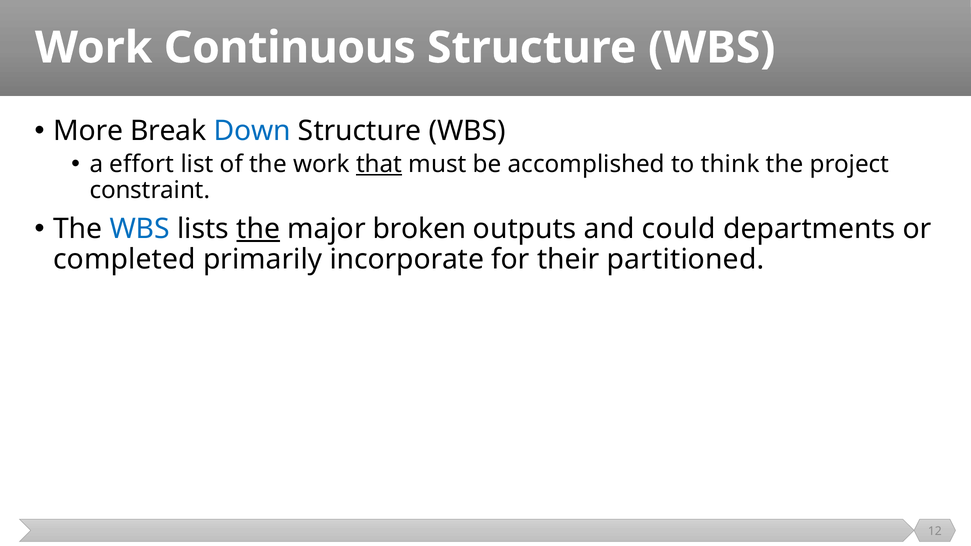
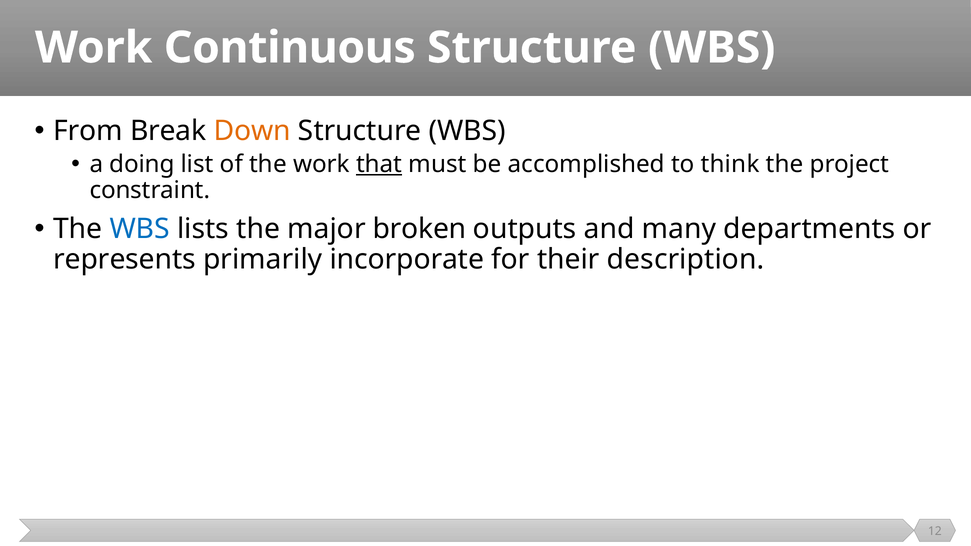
More: More -> From
Down colour: blue -> orange
effort: effort -> doing
the at (258, 229) underline: present -> none
could: could -> many
completed: completed -> represents
partitioned: partitioned -> description
